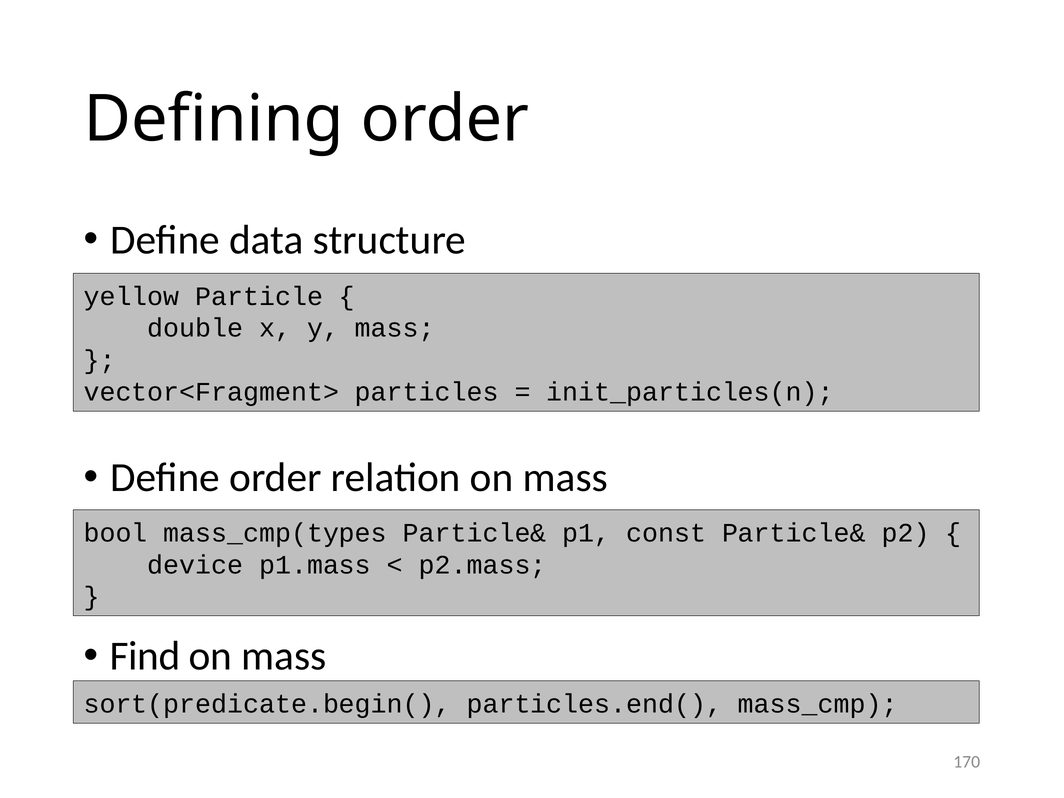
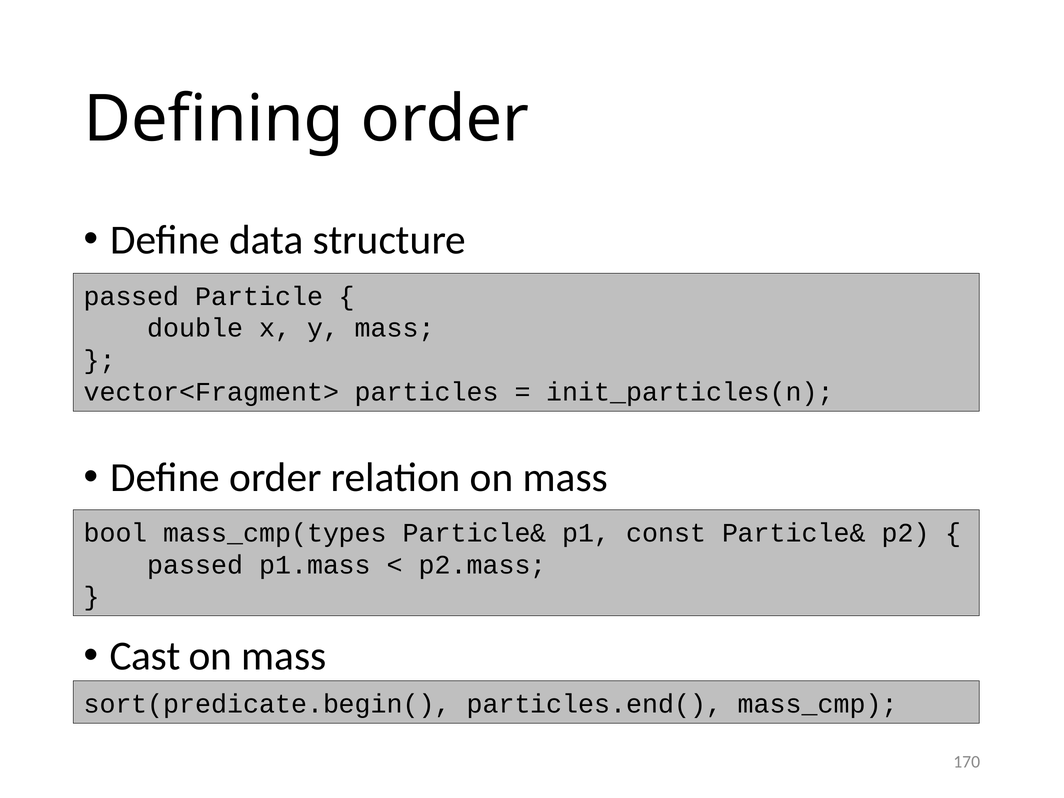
yellow at (131, 296): yellow -> passed
device at (195, 565): device -> passed
Find: Find -> Cast
